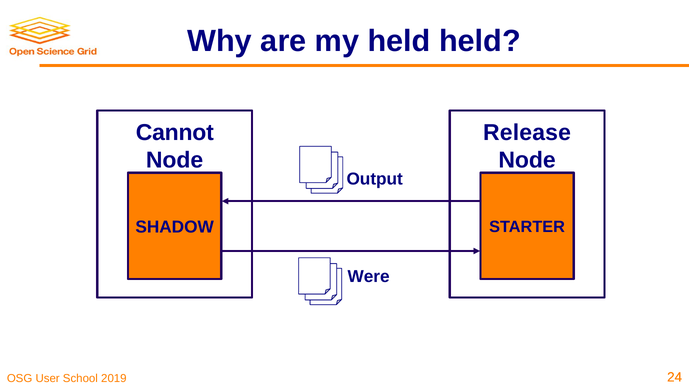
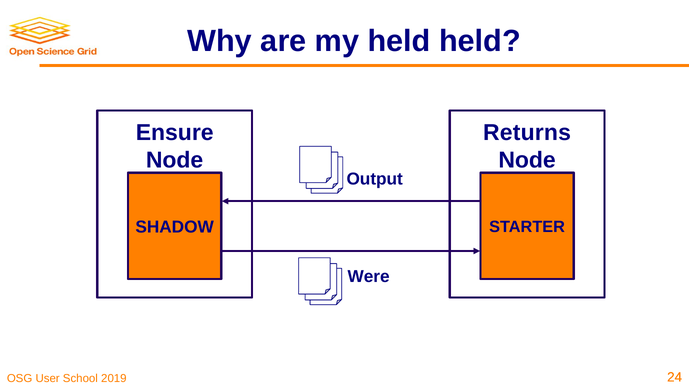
Cannot: Cannot -> Ensure
Release: Release -> Returns
